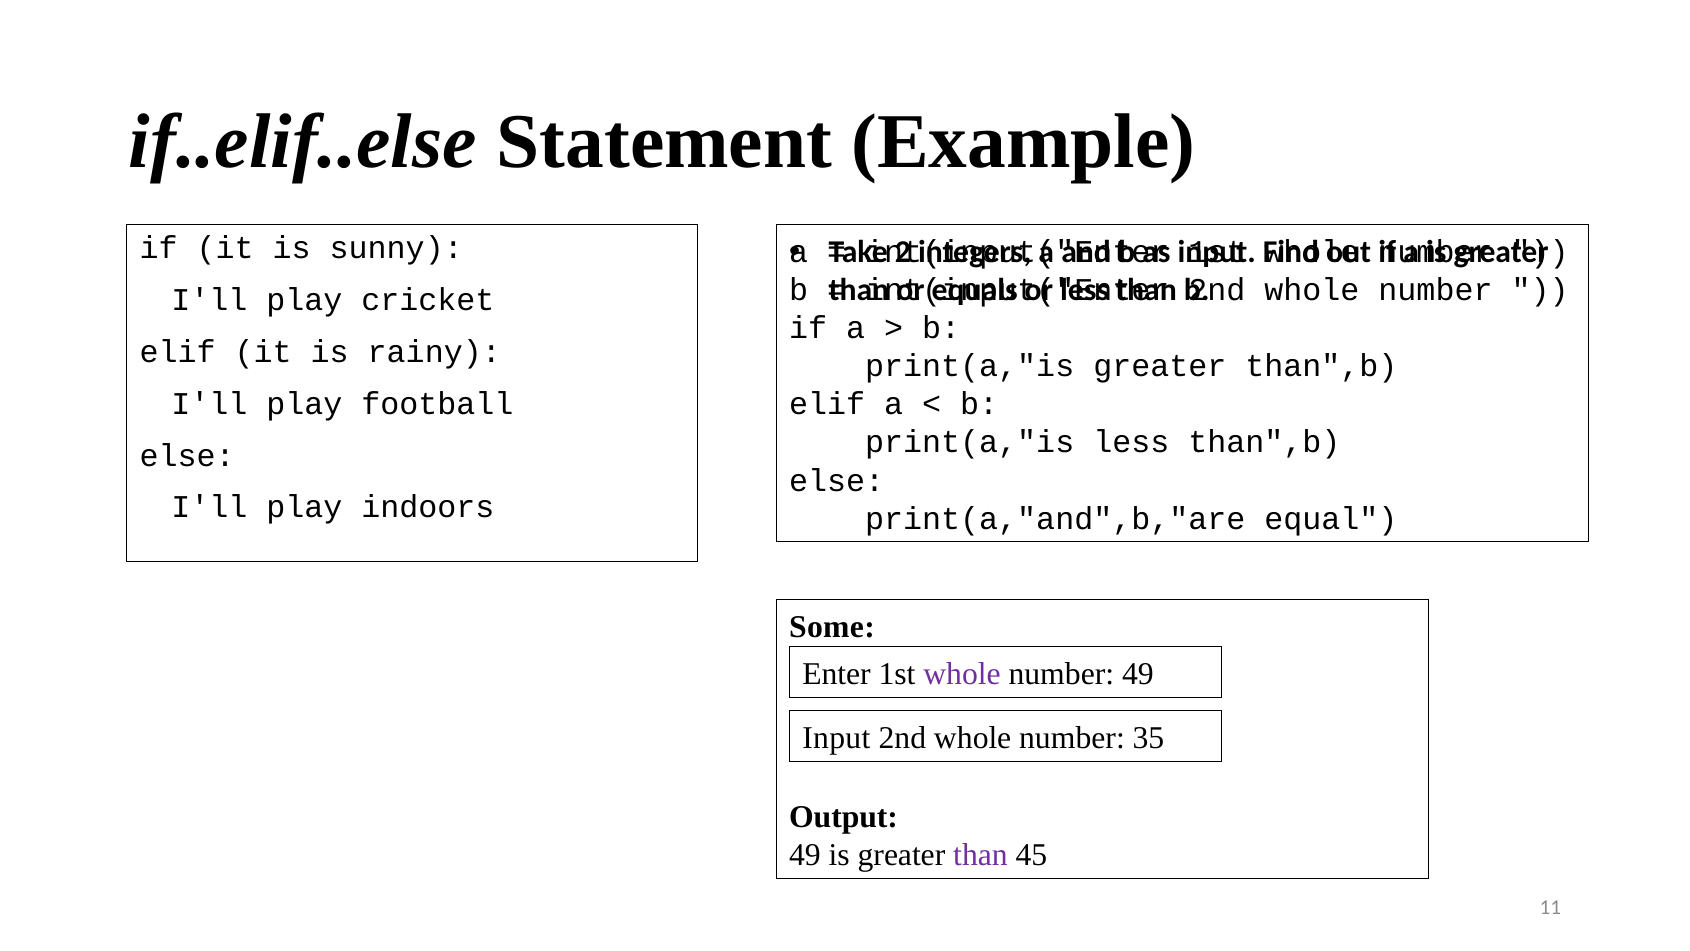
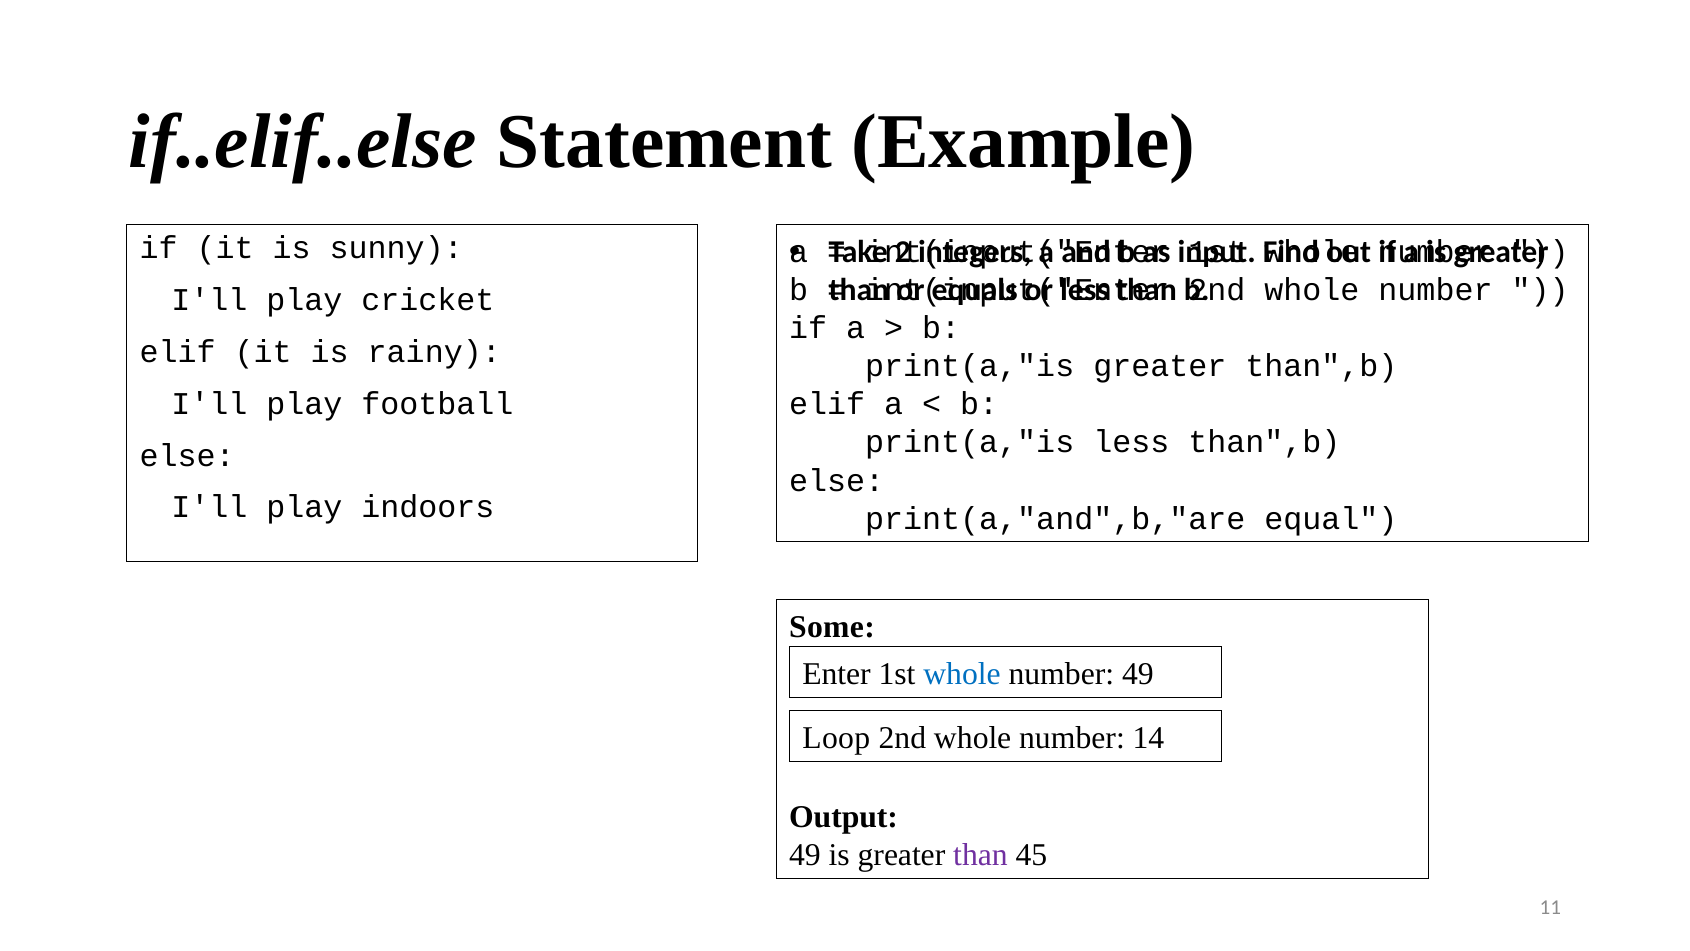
whole at (962, 674) colour: purple -> blue
Input at (836, 738): Input -> Loop
35: 35 -> 14
